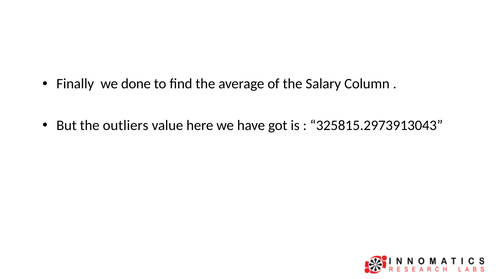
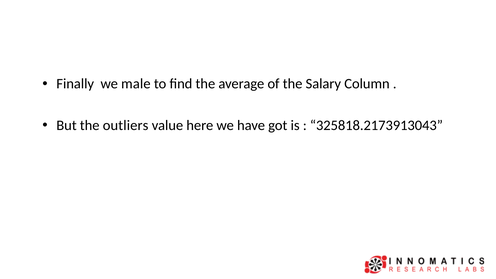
done: done -> male
325815.2973913043: 325815.2973913043 -> 325818.2173913043
